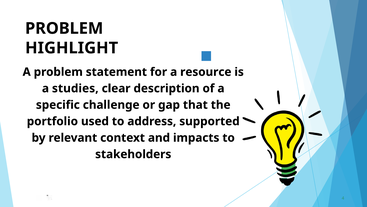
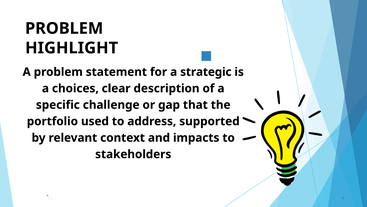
resource: resource -> strategic
studies: studies -> choices
